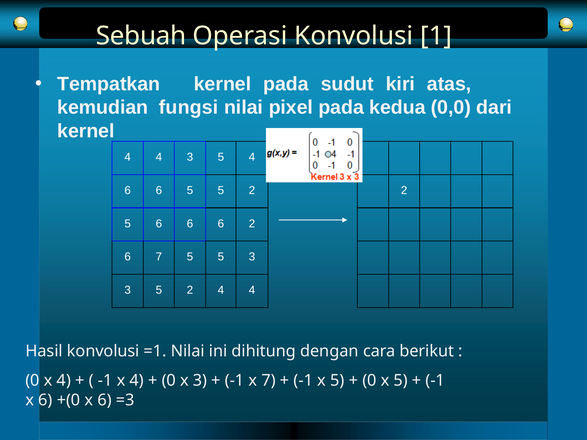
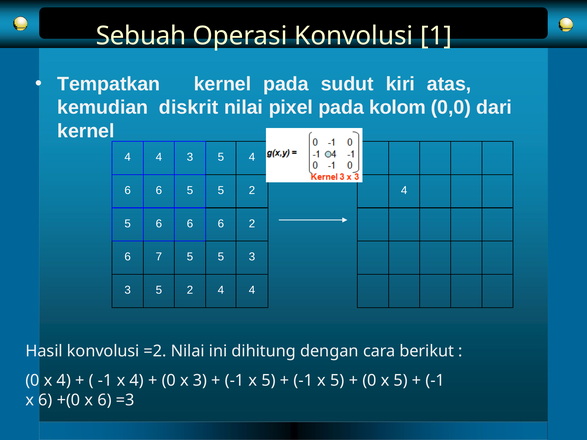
fungsi: fungsi -> diskrit
kedua: kedua -> kolom
5 5 2 2: 2 -> 4
=1: =1 -> =2
7 at (269, 381): 7 -> 5
